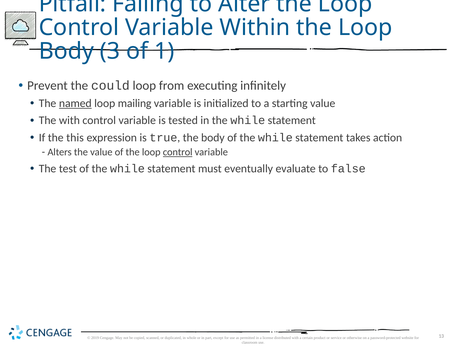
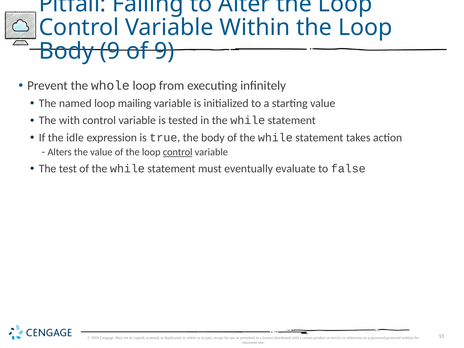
Body 3: 3 -> 9
of 1: 1 -> 9
the could: could -> whole
named underline: present -> none
this: this -> idle
